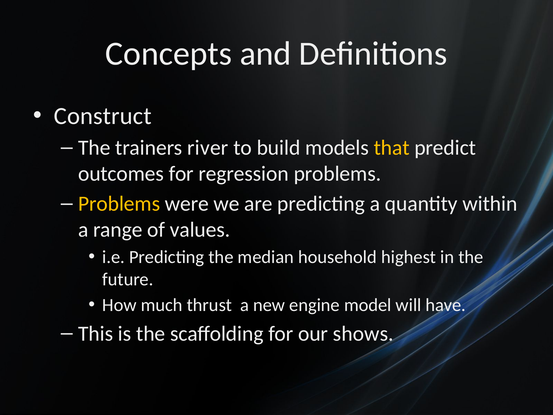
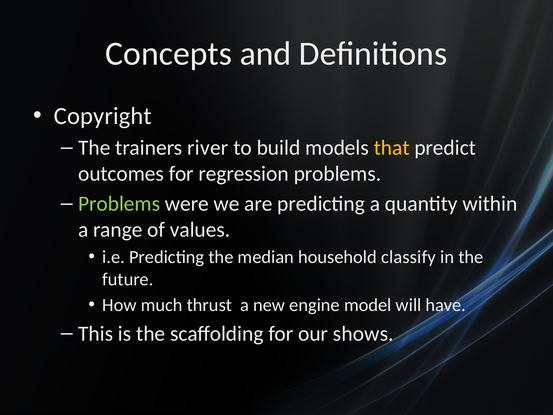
Construct: Construct -> Copyright
Problems at (119, 204) colour: yellow -> light green
highest: highest -> classify
